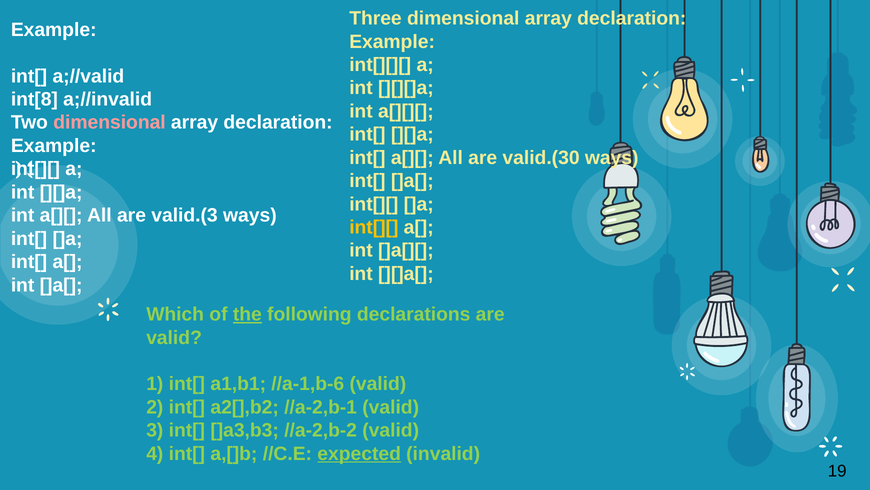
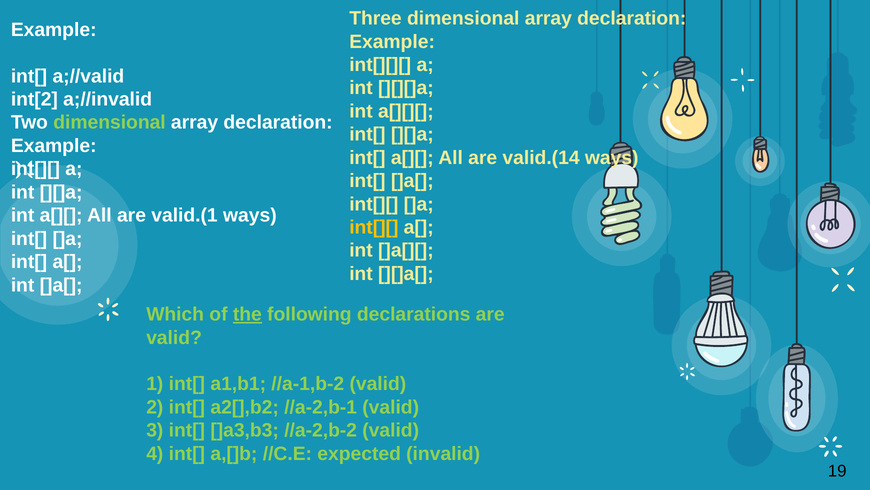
int[8: int[8 -> int[2
dimensional at (110, 122) colour: pink -> light green
valid.(30: valid.(30 -> valid.(14
valid.(3: valid.(3 -> valid.(1
//a-1,b-6: //a-1,b-6 -> //a-1,b-2
expected underline: present -> none
